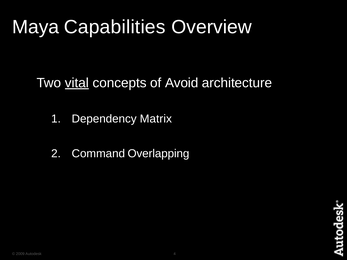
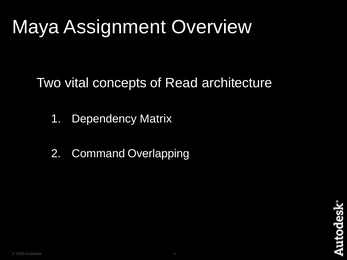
Capabilities: Capabilities -> Assignment
vital underline: present -> none
Avoid: Avoid -> Read
